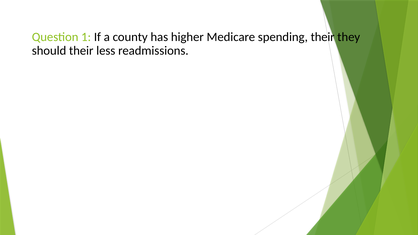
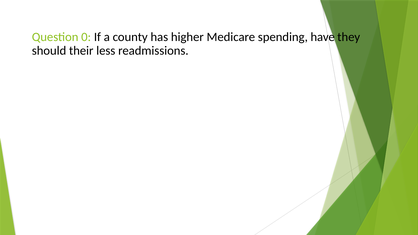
1: 1 -> 0
spending their: their -> have
